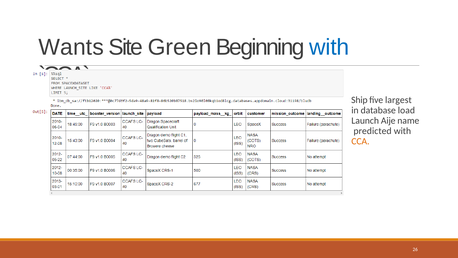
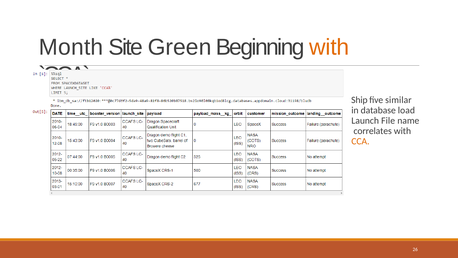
Wants: Wants -> Month
with at (329, 47) colour: blue -> orange
largest: largest -> similar
Aije: Aije -> File
predicted: predicted -> correlates
